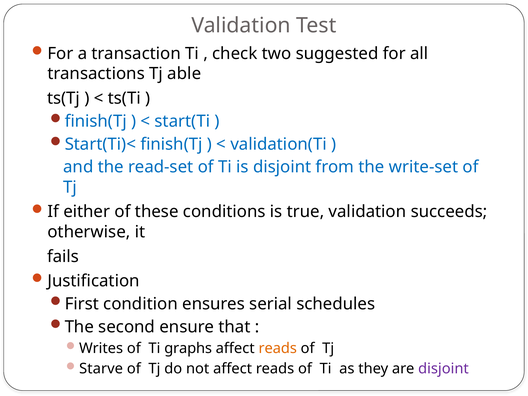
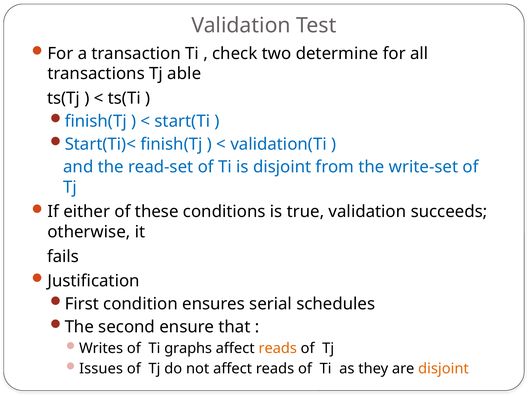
suggested: suggested -> determine
Starve: Starve -> Issues
disjoint at (443, 369) colour: purple -> orange
